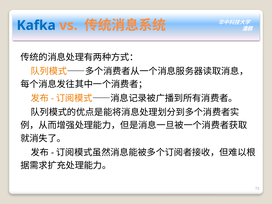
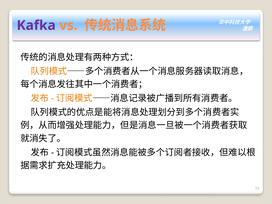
Kafka colour: blue -> purple
